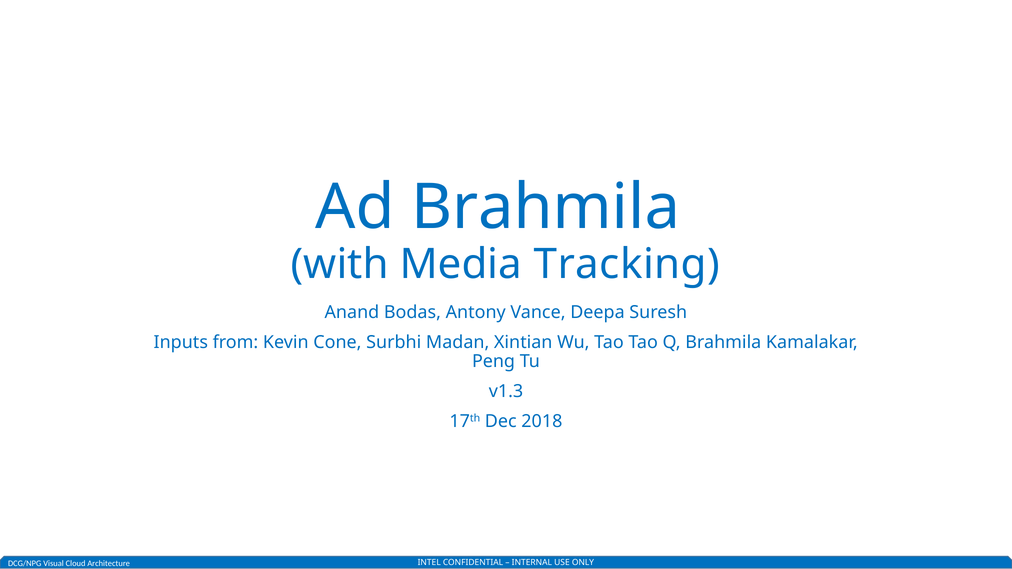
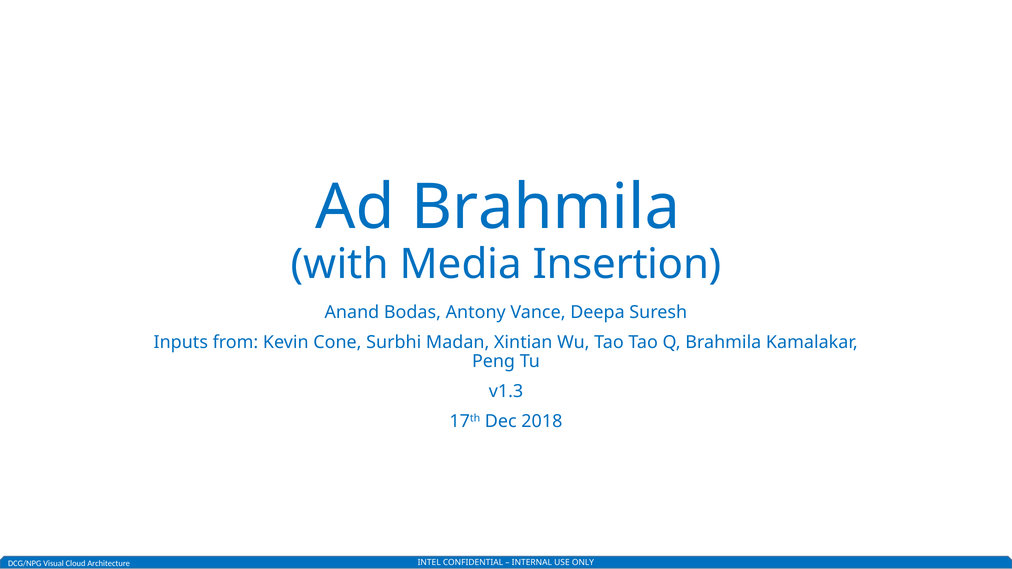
Tracking: Tracking -> Insertion
